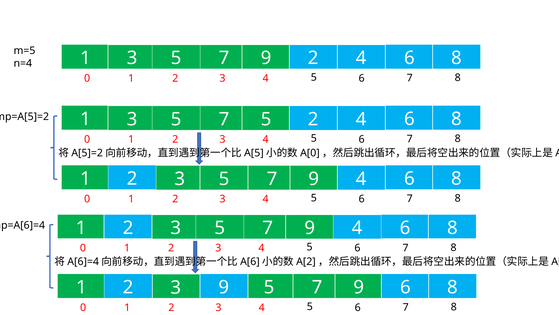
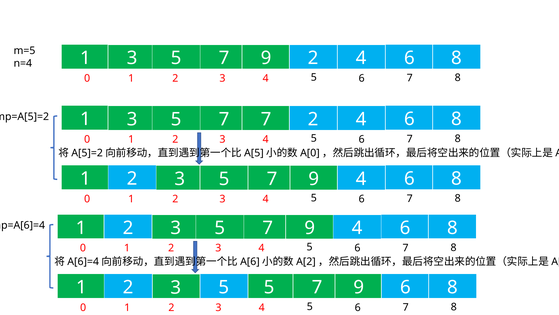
7 5: 5 -> 7
2 9: 9 -> 5
